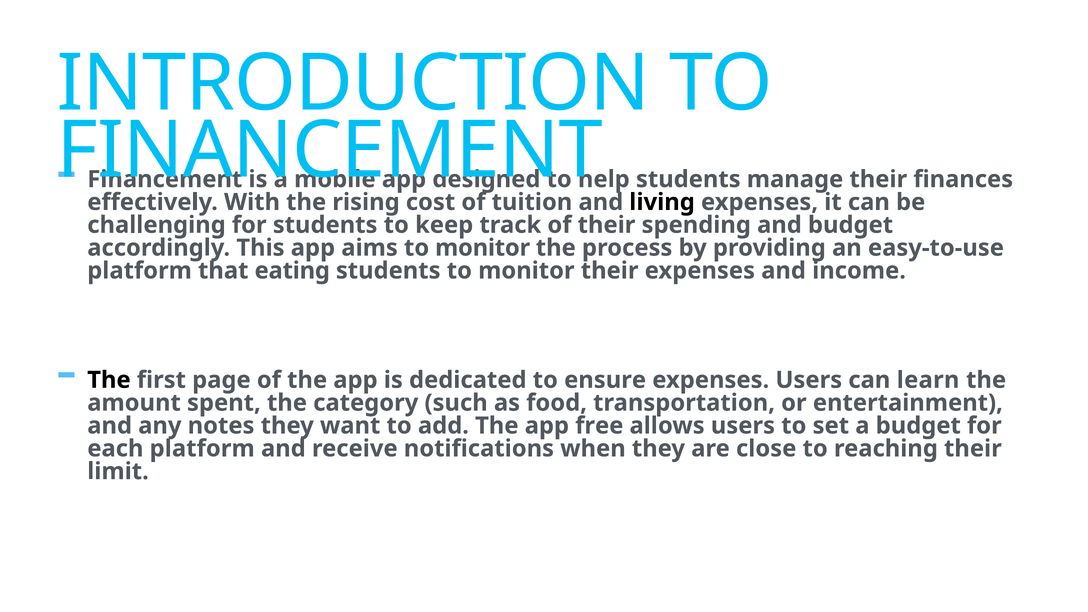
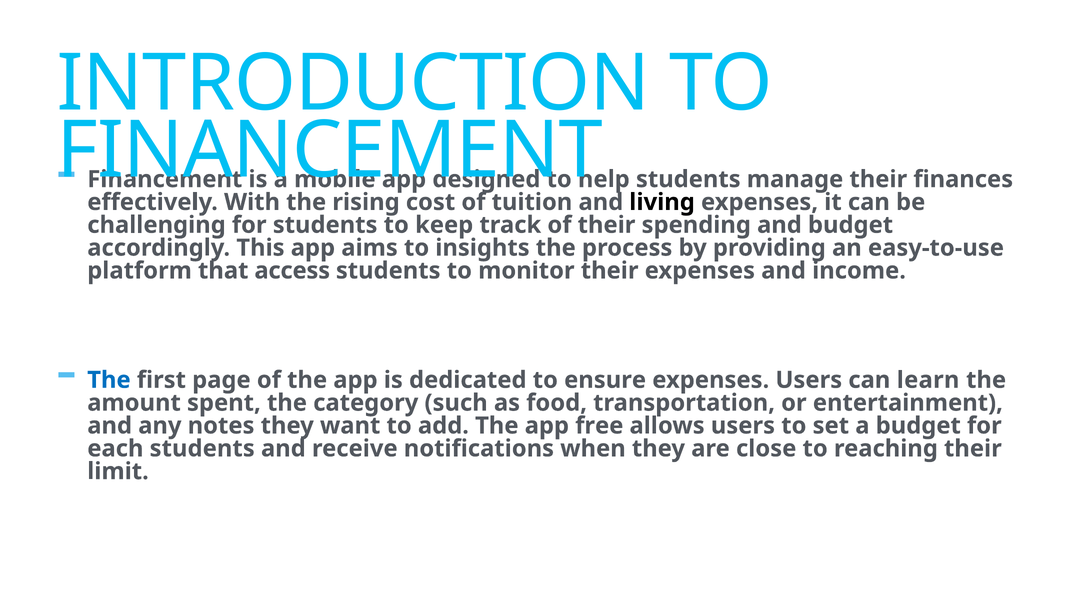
aims to monitor: monitor -> insights
eating: eating -> access
The at (109, 380) colour: black -> blue
each platform: platform -> students
